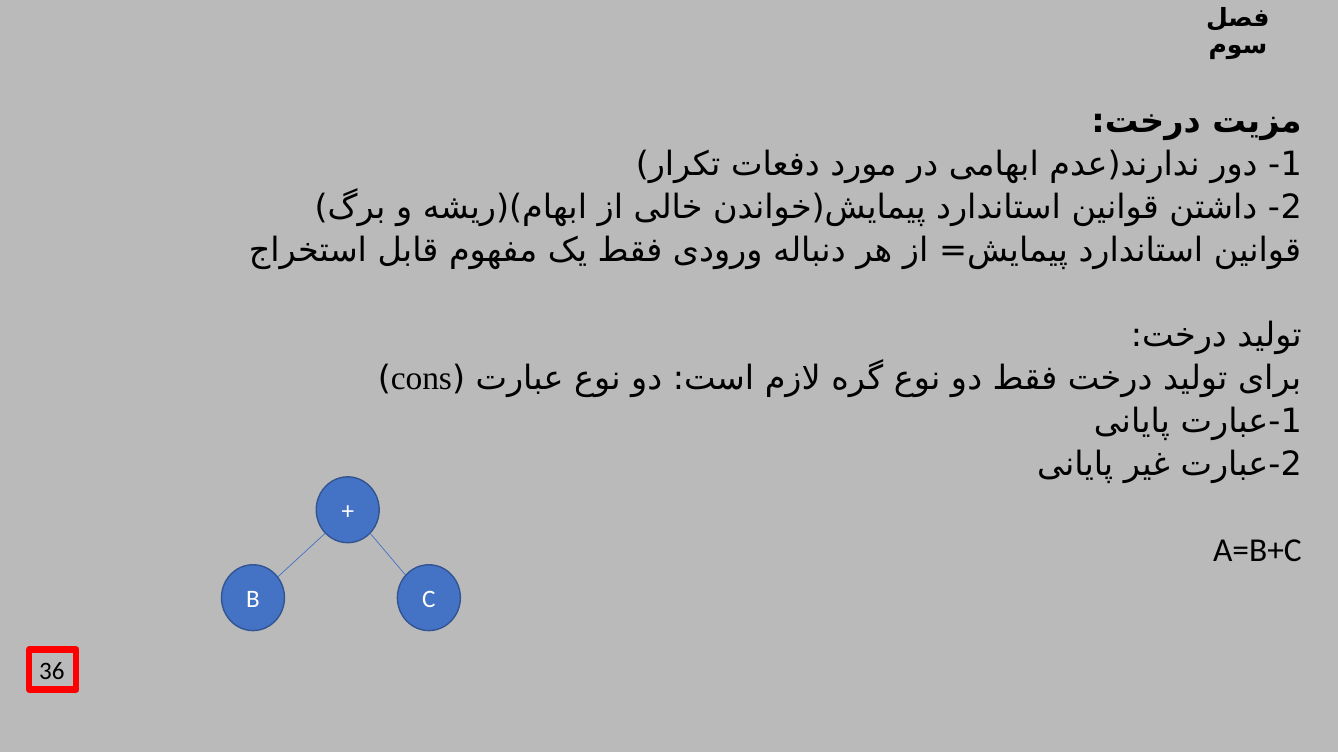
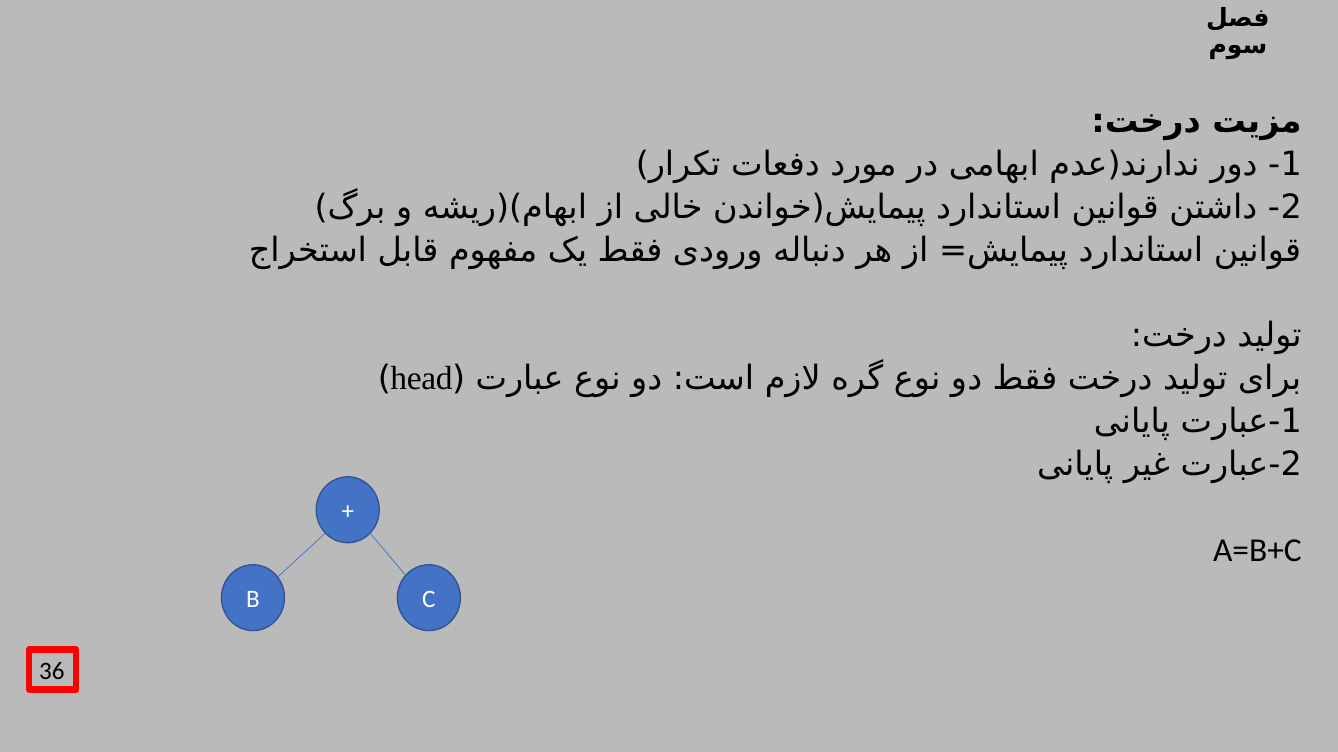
cons: cons -> head
